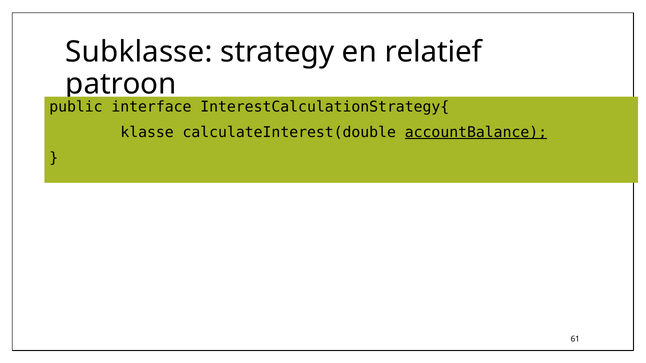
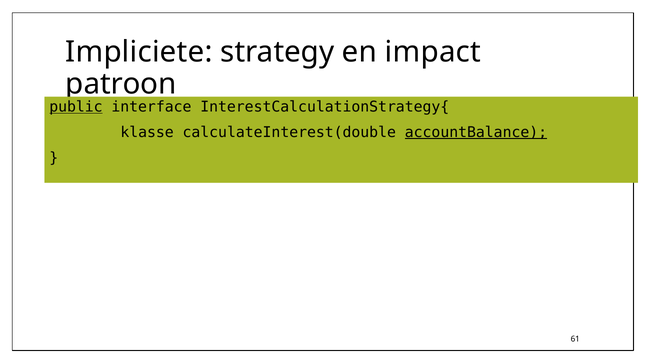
Subklasse: Subklasse -> Impliciete
relatief: relatief -> impact
public underline: none -> present
